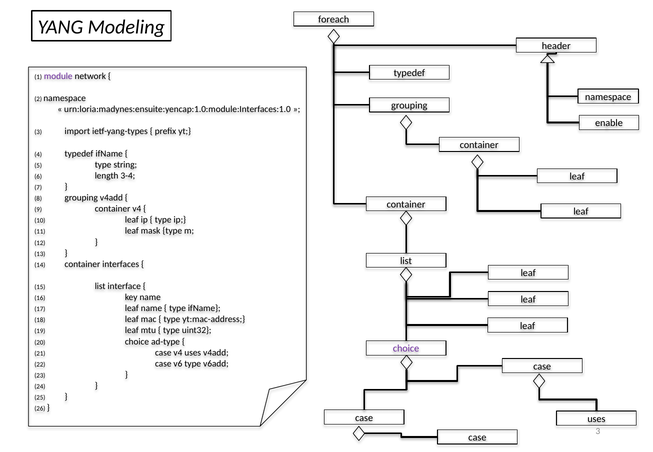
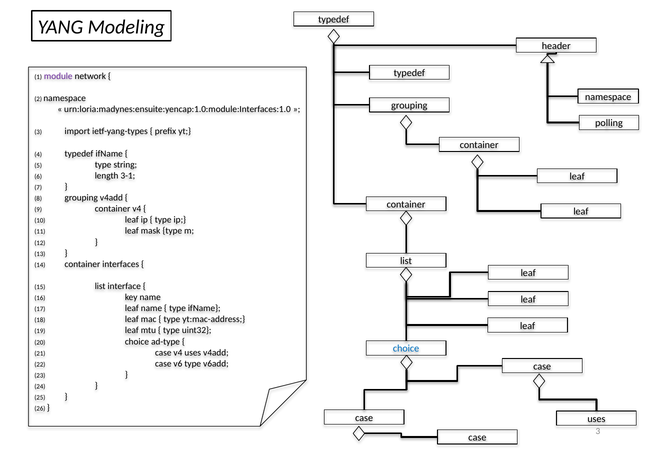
foreach at (334, 20): foreach -> typedef
enable: enable -> polling
3-4: 3-4 -> 3-1
choice at (406, 349) colour: purple -> blue
